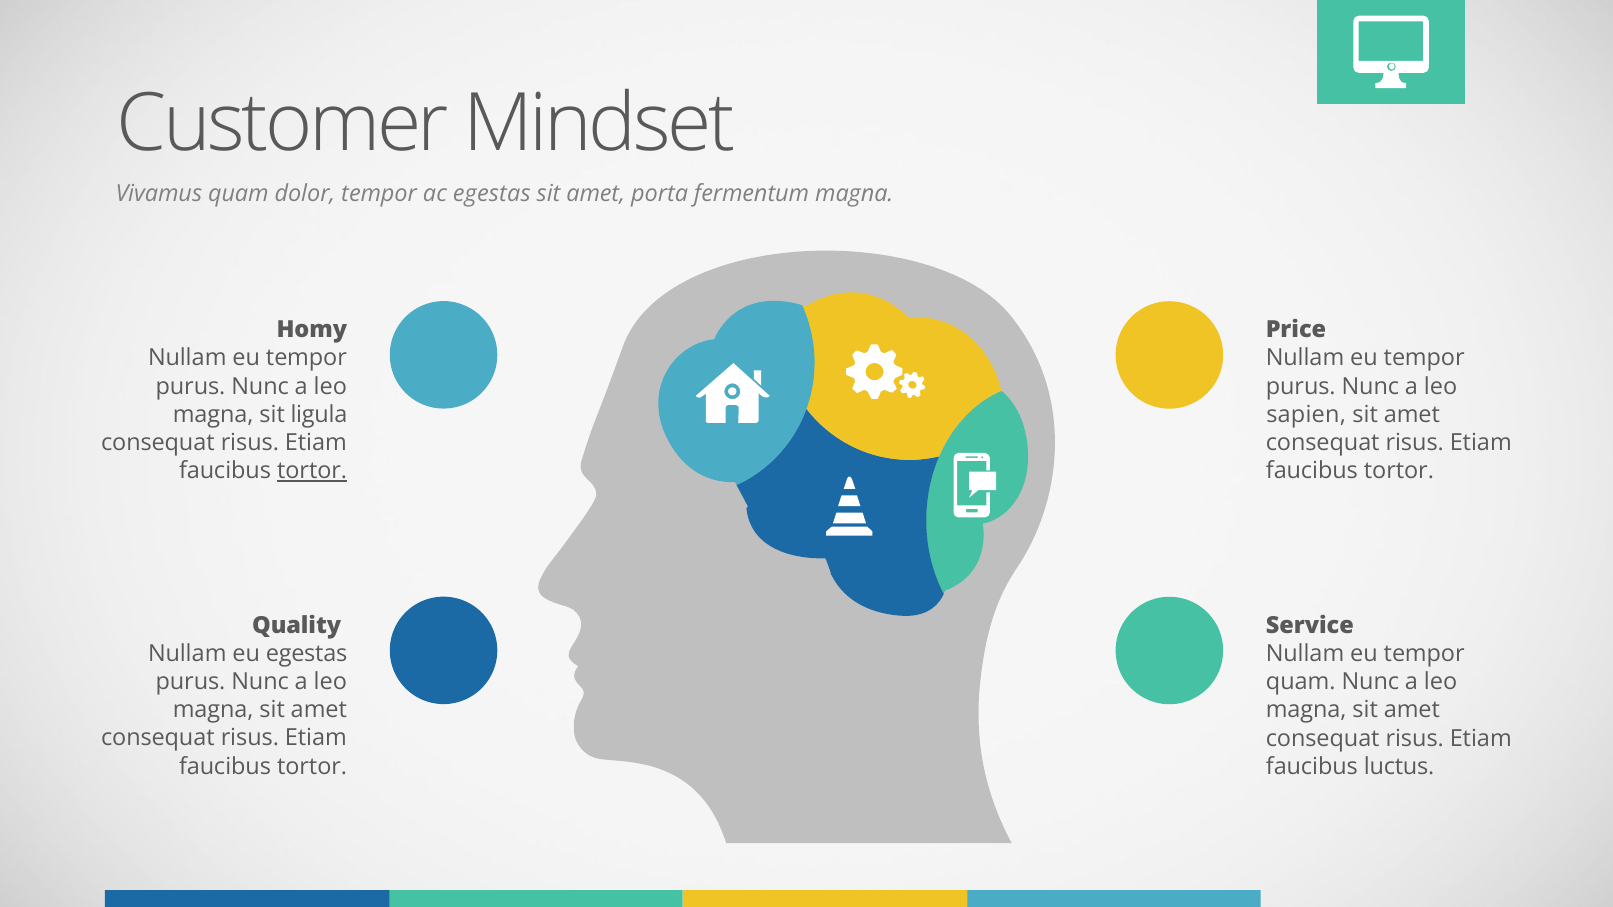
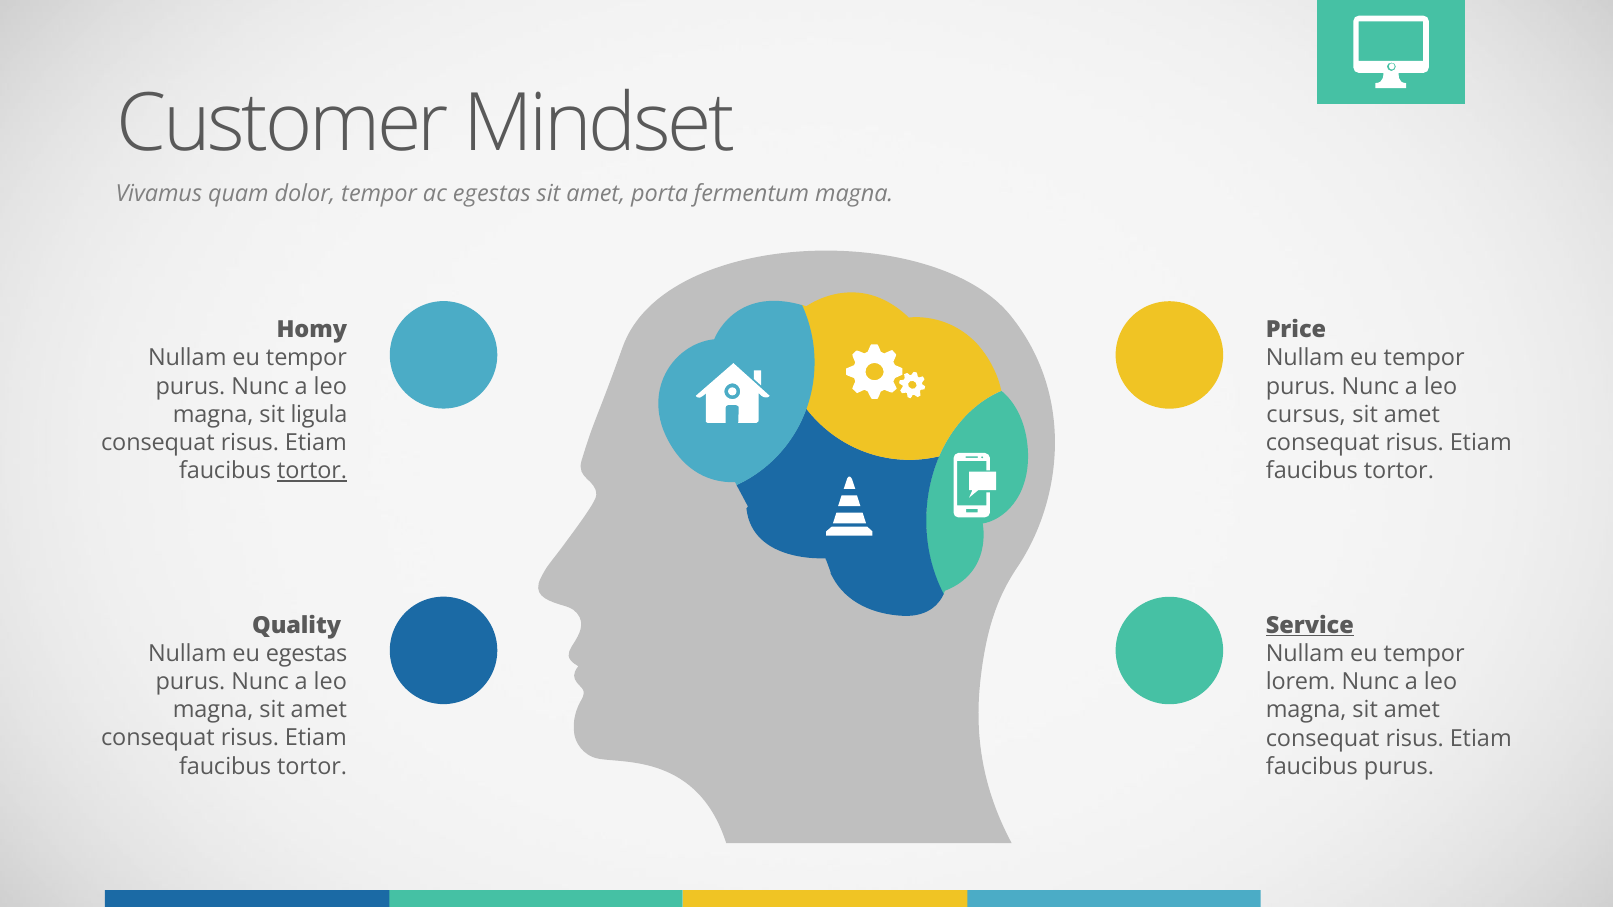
sapien: sapien -> cursus
Service underline: none -> present
quam at (1301, 682): quam -> lorem
faucibus luctus: luctus -> purus
